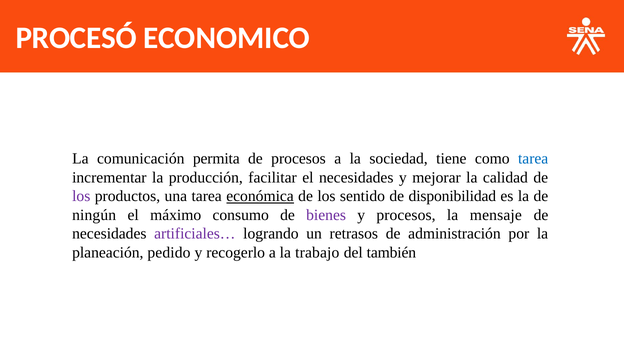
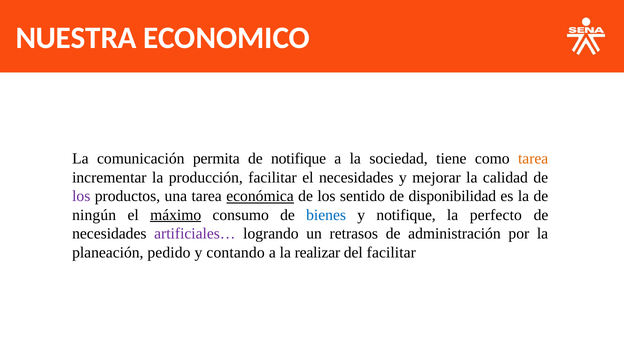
PROCESÓ: PROCESÓ -> NUESTRA
de procesos: procesos -> notifique
tarea at (533, 159) colour: blue -> orange
máximo underline: none -> present
bienes colour: purple -> blue
y procesos: procesos -> notifique
mensaje: mensaje -> perfecto
recogerlo: recogerlo -> contando
trabajo: trabajo -> realizar
del también: también -> facilitar
